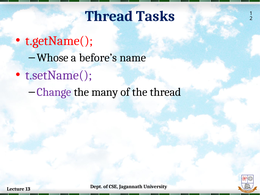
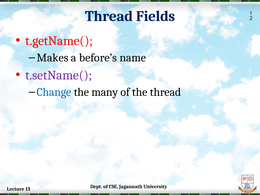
Tasks: Tasks -> Fields
Whose: Whose -> Makes
Change colour: purple -> blue
